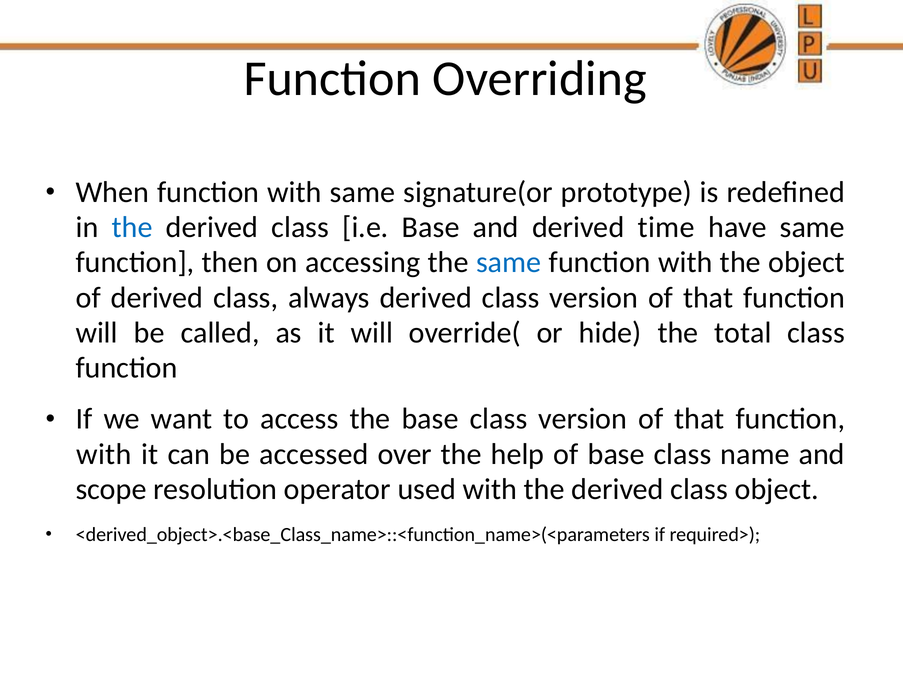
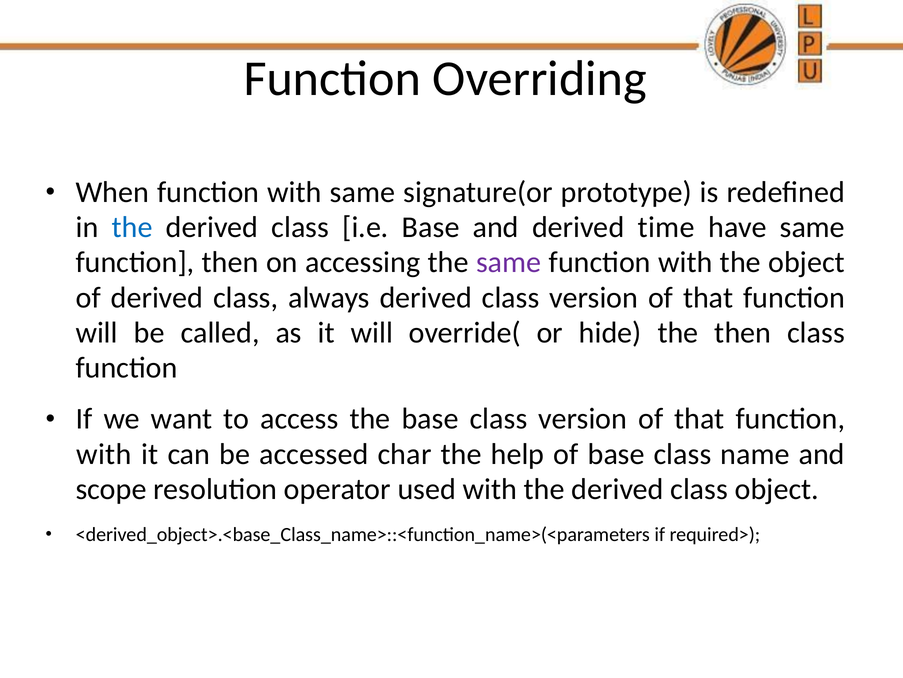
same at (509, 262) colour: blue -> purple
the total: total -> then
over: over -> char
